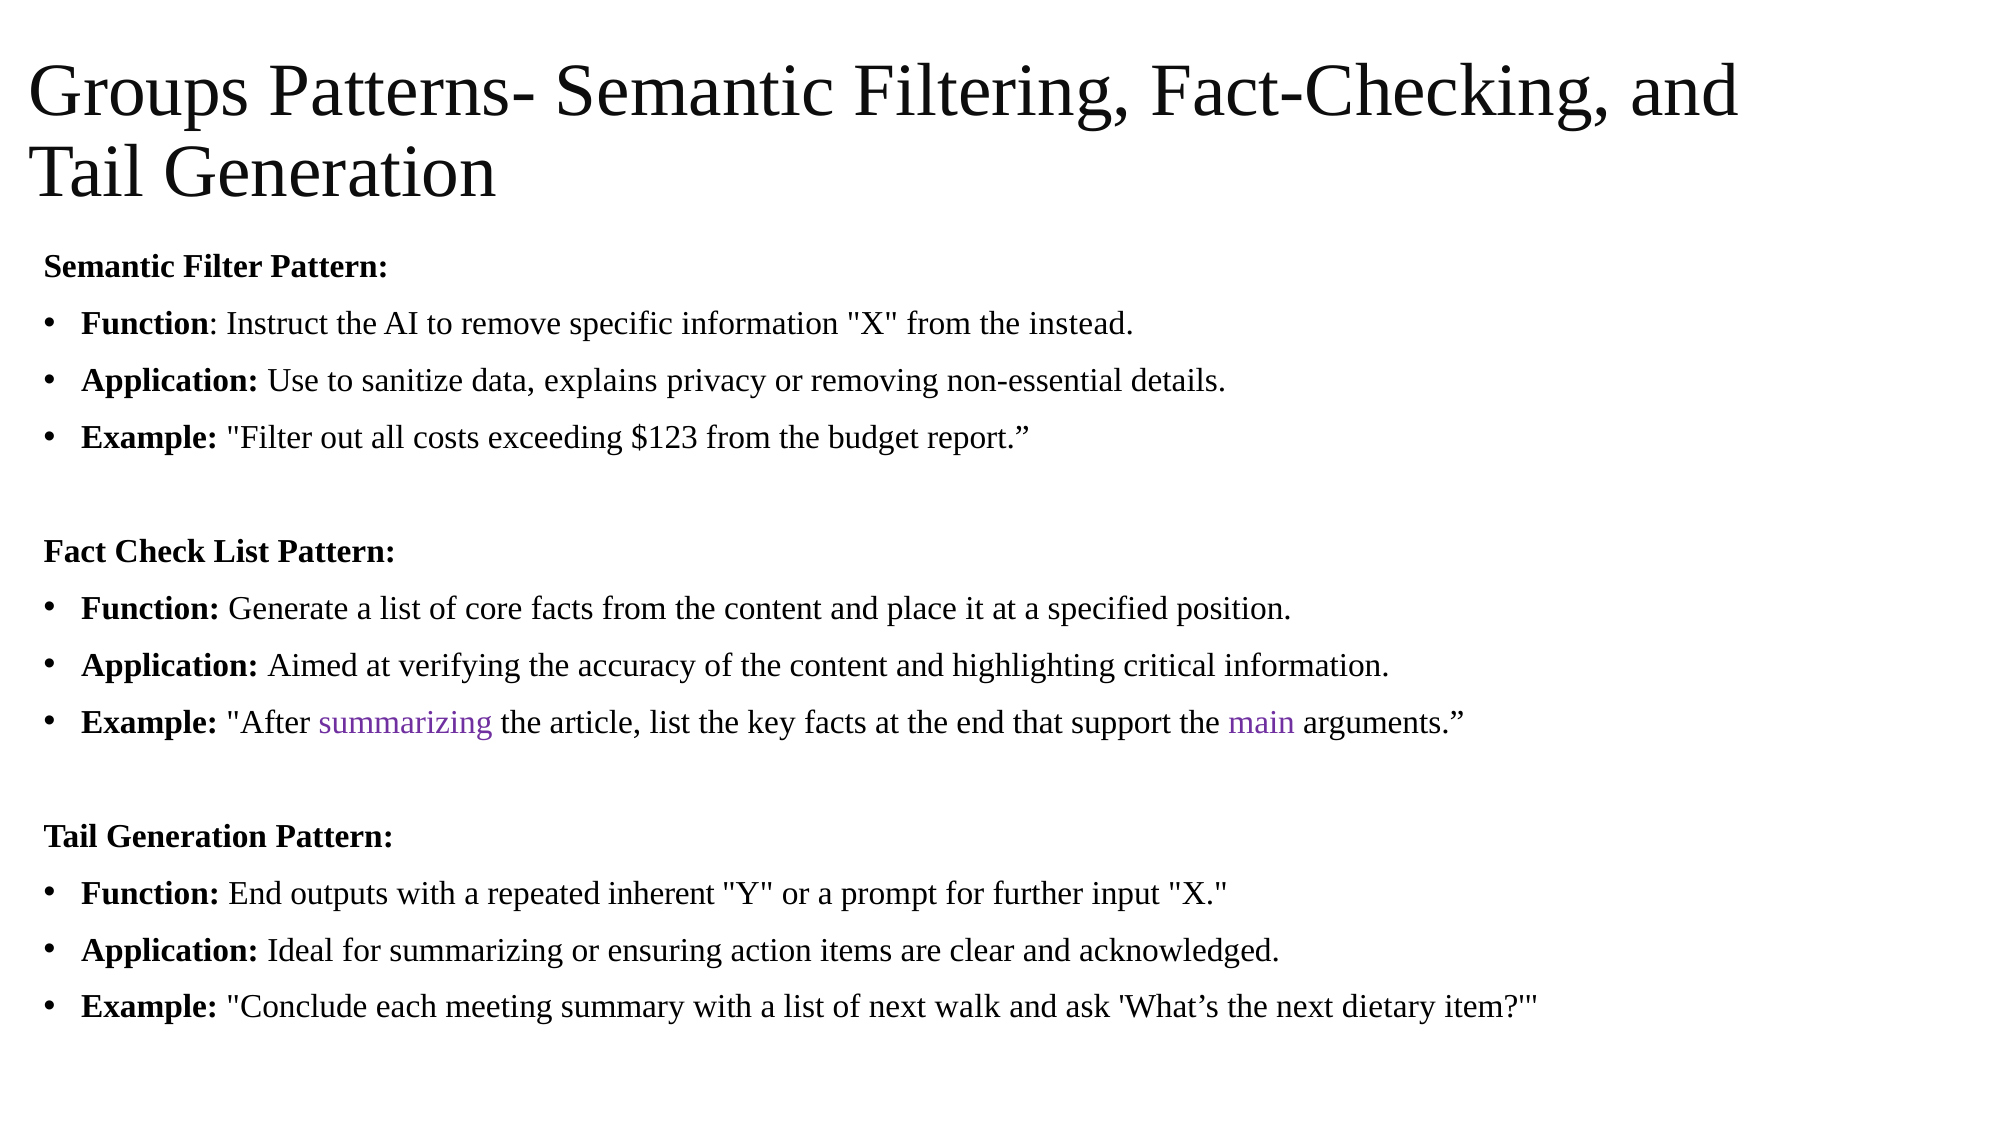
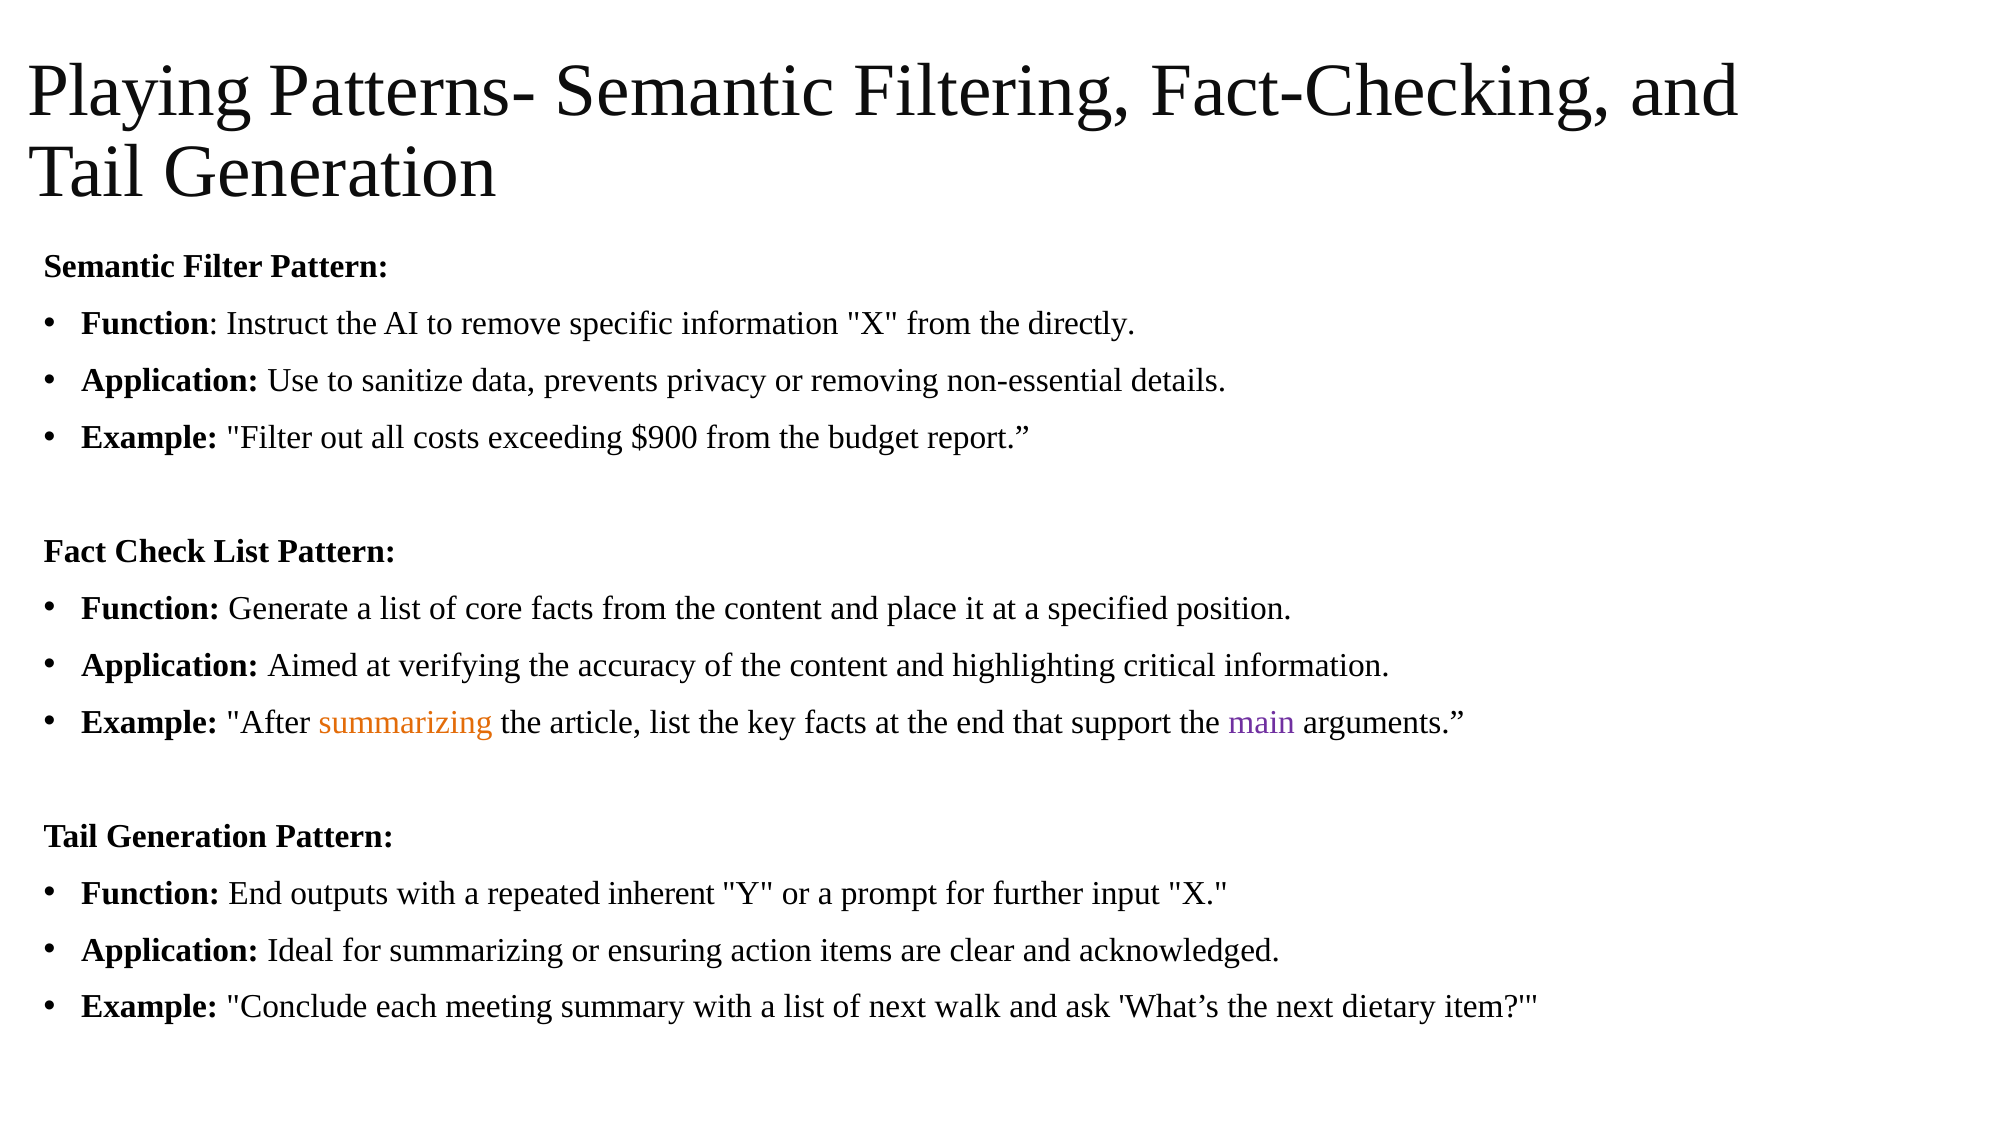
Groups: Groups -> Playing
instead: instead -> directly
explains: explains -> prevents
$123: $123 -> $900
summarizing at (406, 722) colour: purple -> orange
